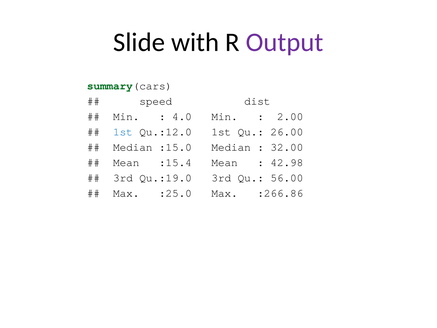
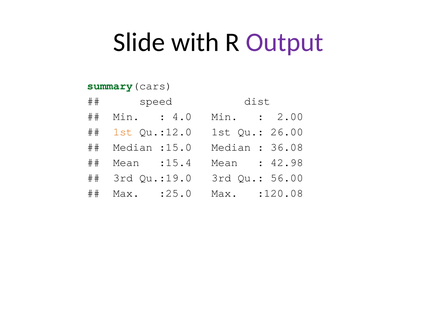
1st at (123, 132) colour: blue -> orange
32.00: 32.00 -> 36.08
:266.86: :266.86 -> :120.08
